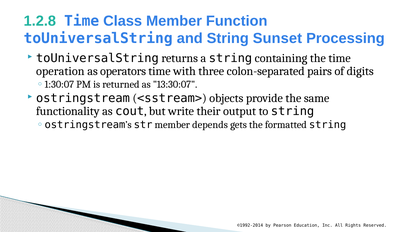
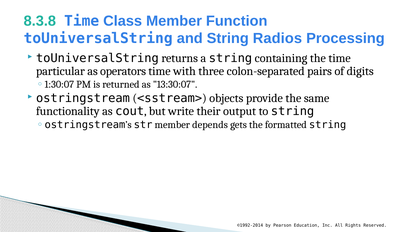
1.2.8: 1.2.8 -> 8.3.8
Sunset: Sunset -> Radios
operation: operation -> particular
